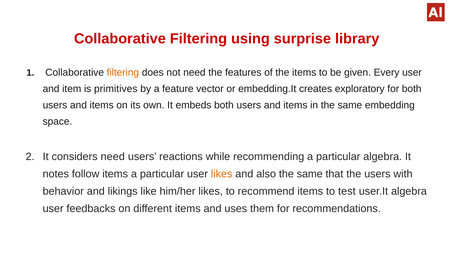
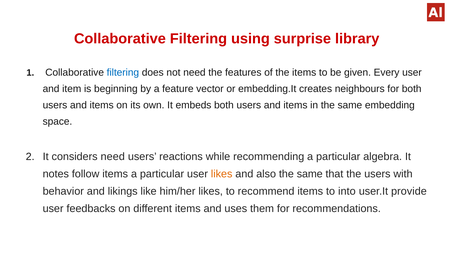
filtering at (123, 73) colour: orange -> blue
primitives: primitives -> beginning
exploratory: exploratory -> neighbours
test: test -> into
user.It algebra: algebra -> provide
